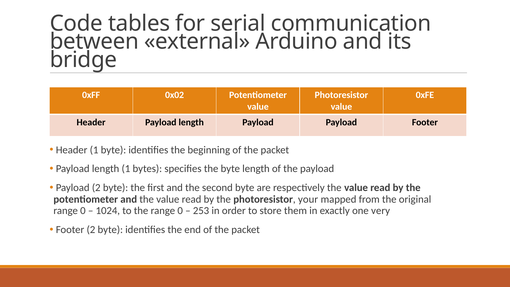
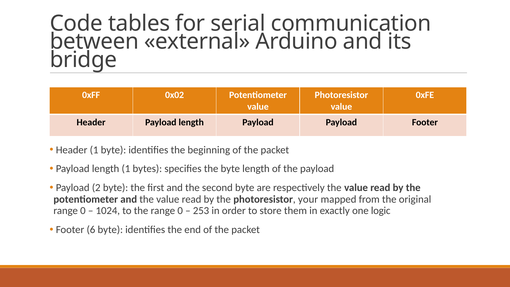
very: very -> logic
Footer 2: 2 -> 6
